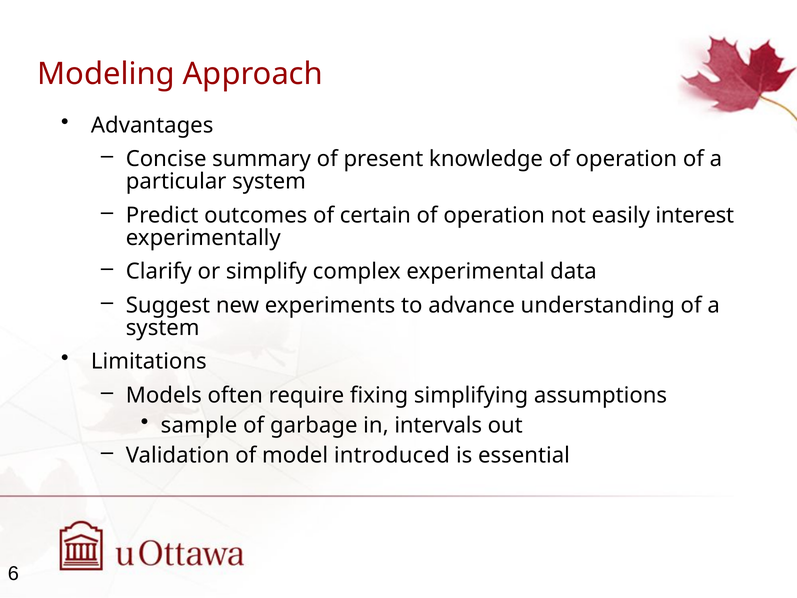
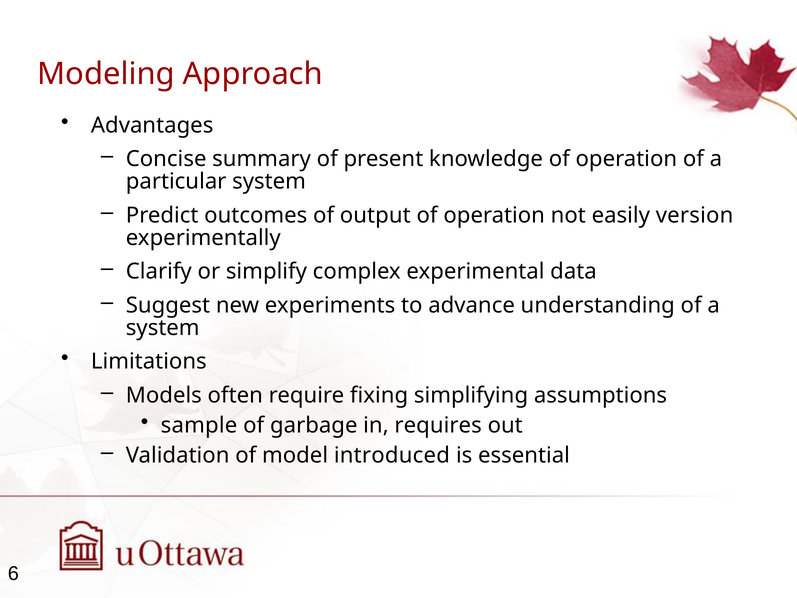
certain: certain -> output
interest: interest -> version
intervals: intervals -> requires
